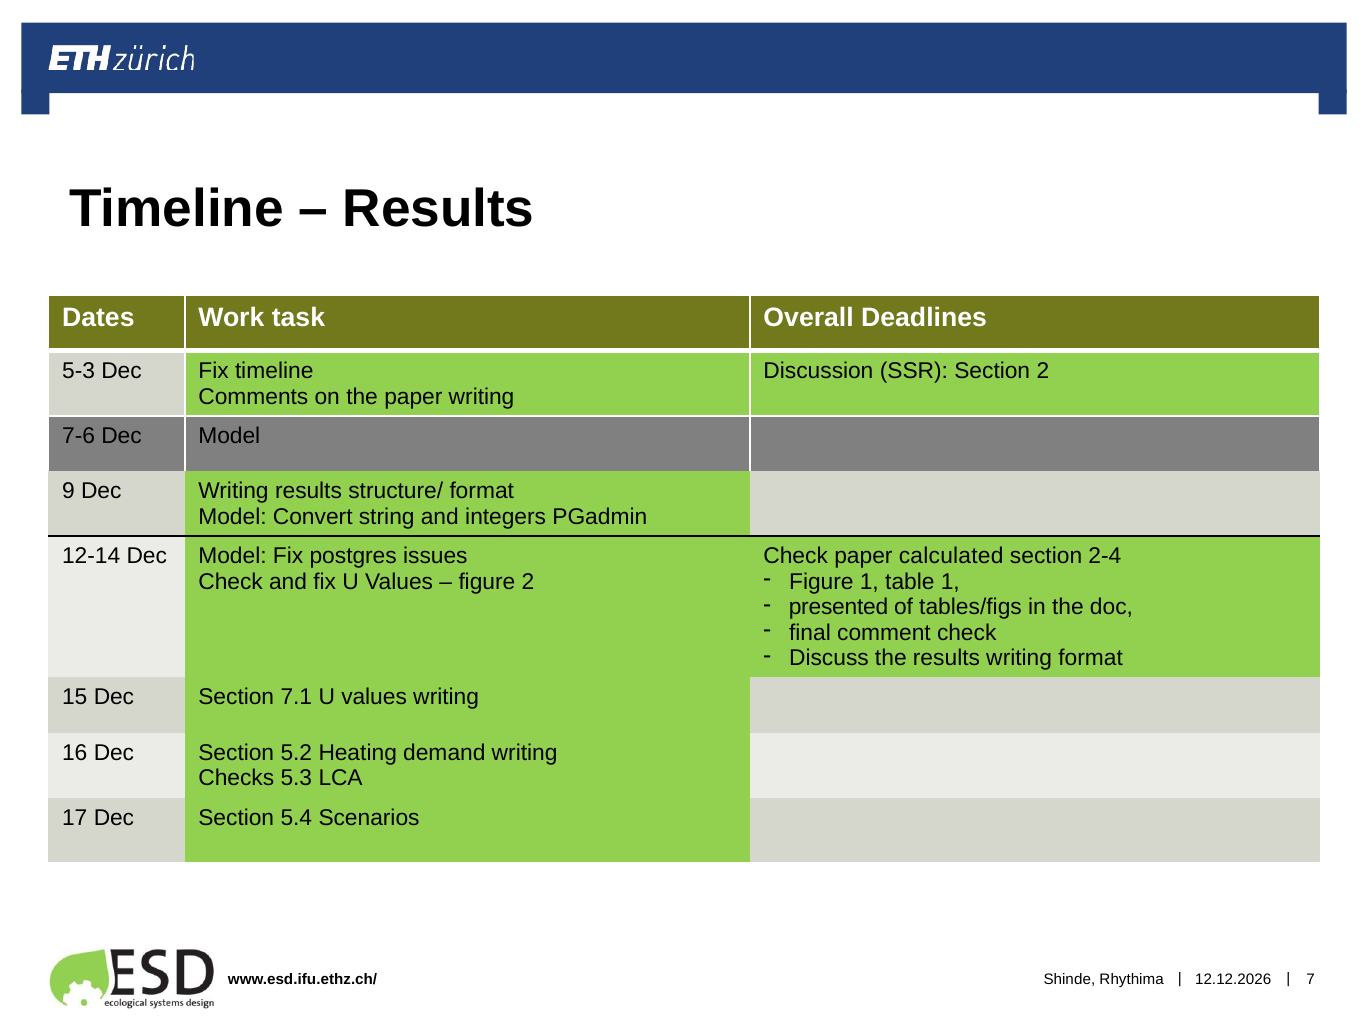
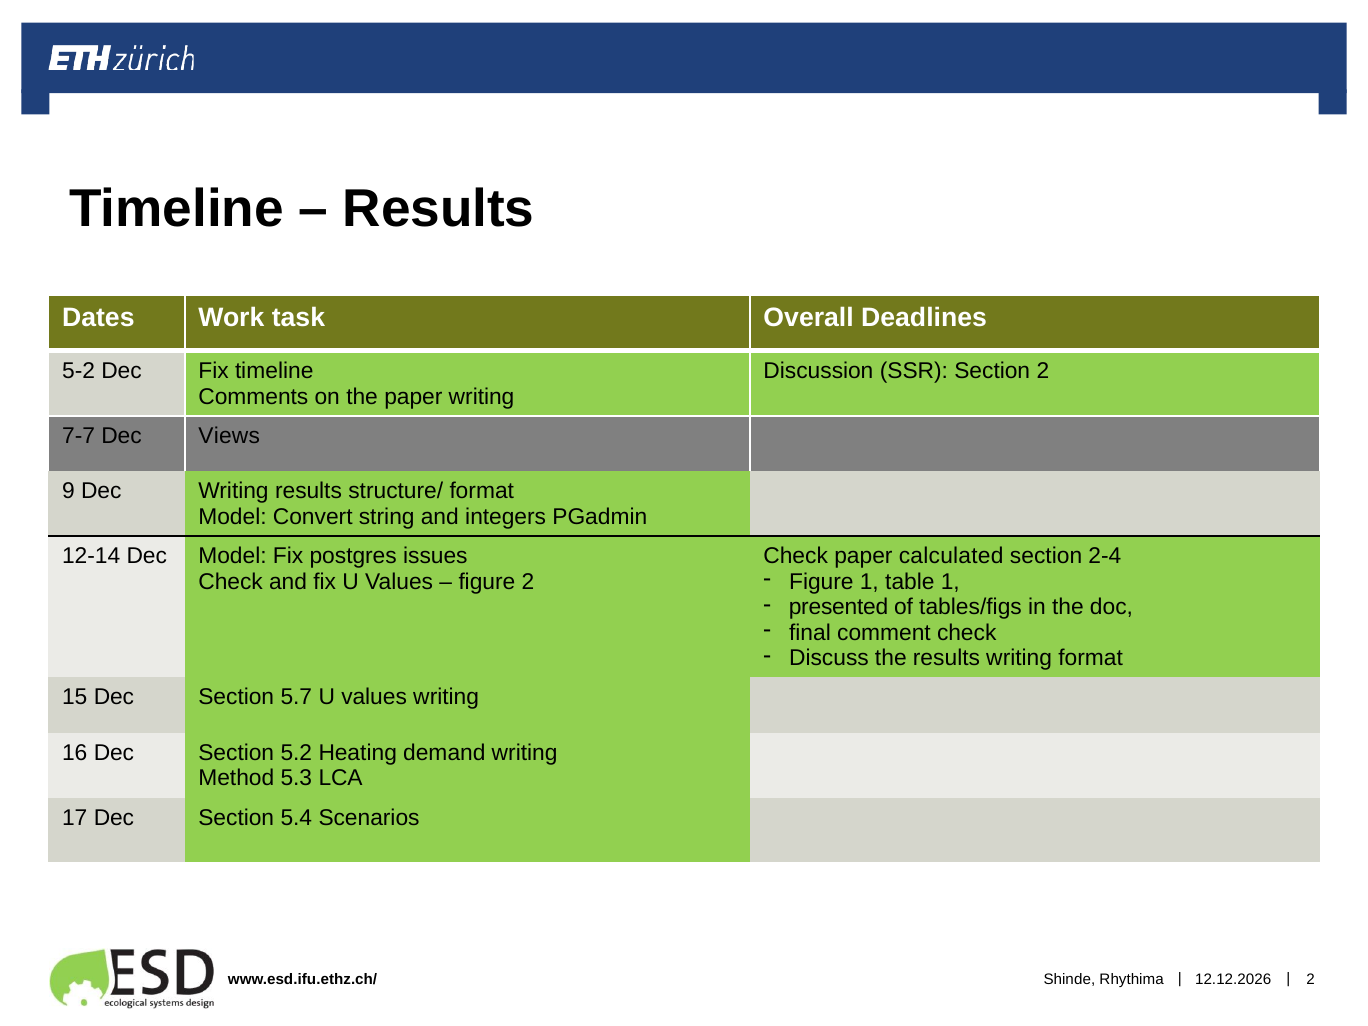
5-3: 5-3 -> 5-2
7-6: 7-6 -> 7-7
Model at (229, 436): Model -> Views
7.1: 7.1 -> 5.7
Checks: Checks -> Method
Rhythima 7: 7 -> 2
